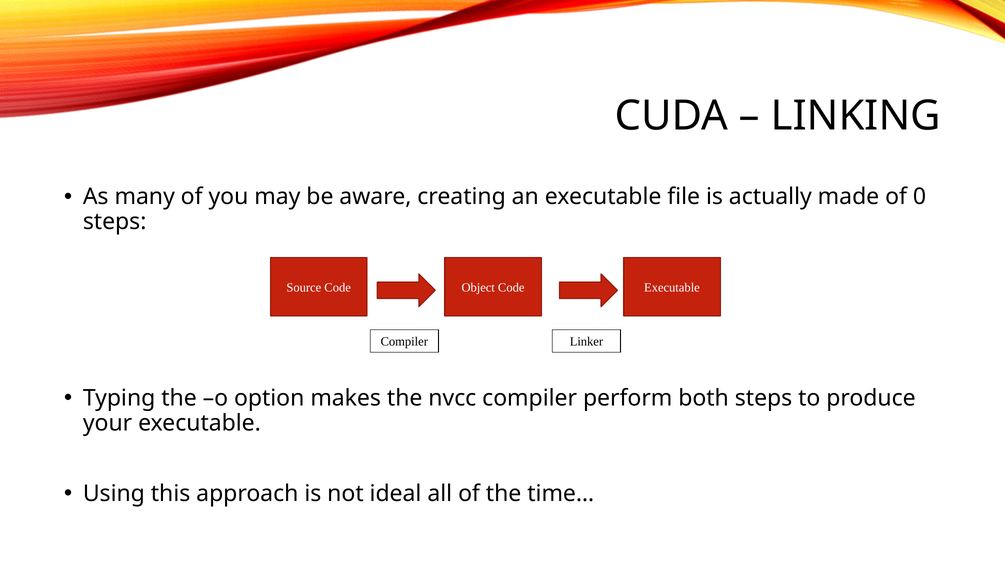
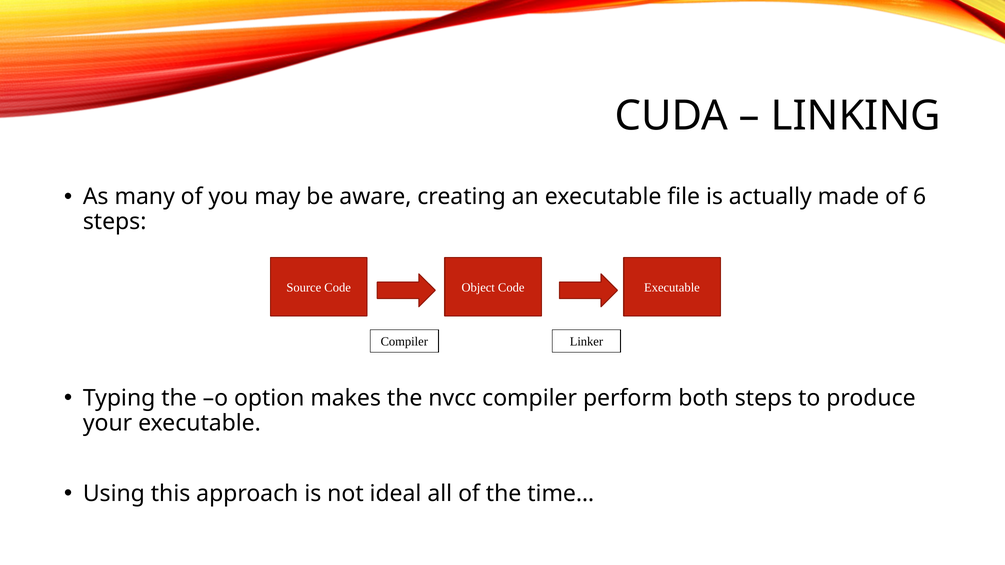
0: 0 -> 6
